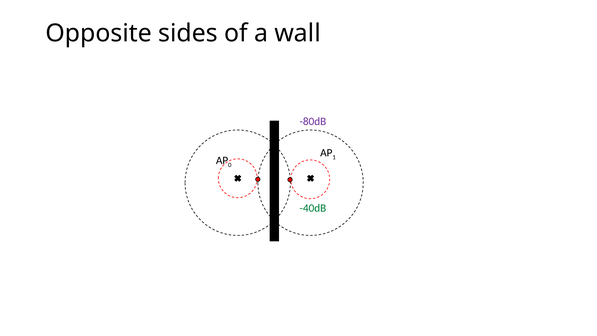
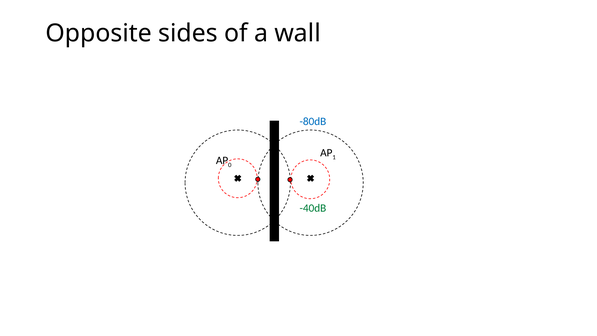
-80dB colour: purple -> blue
